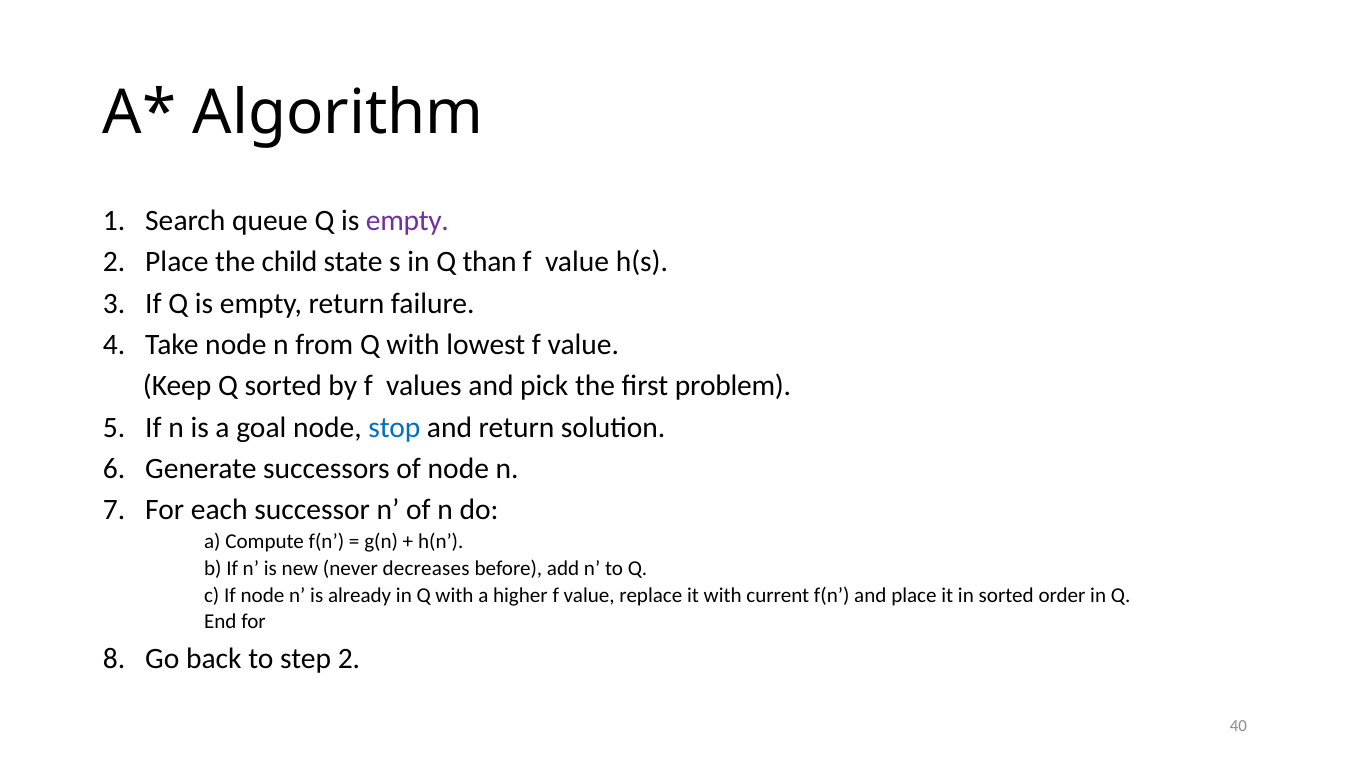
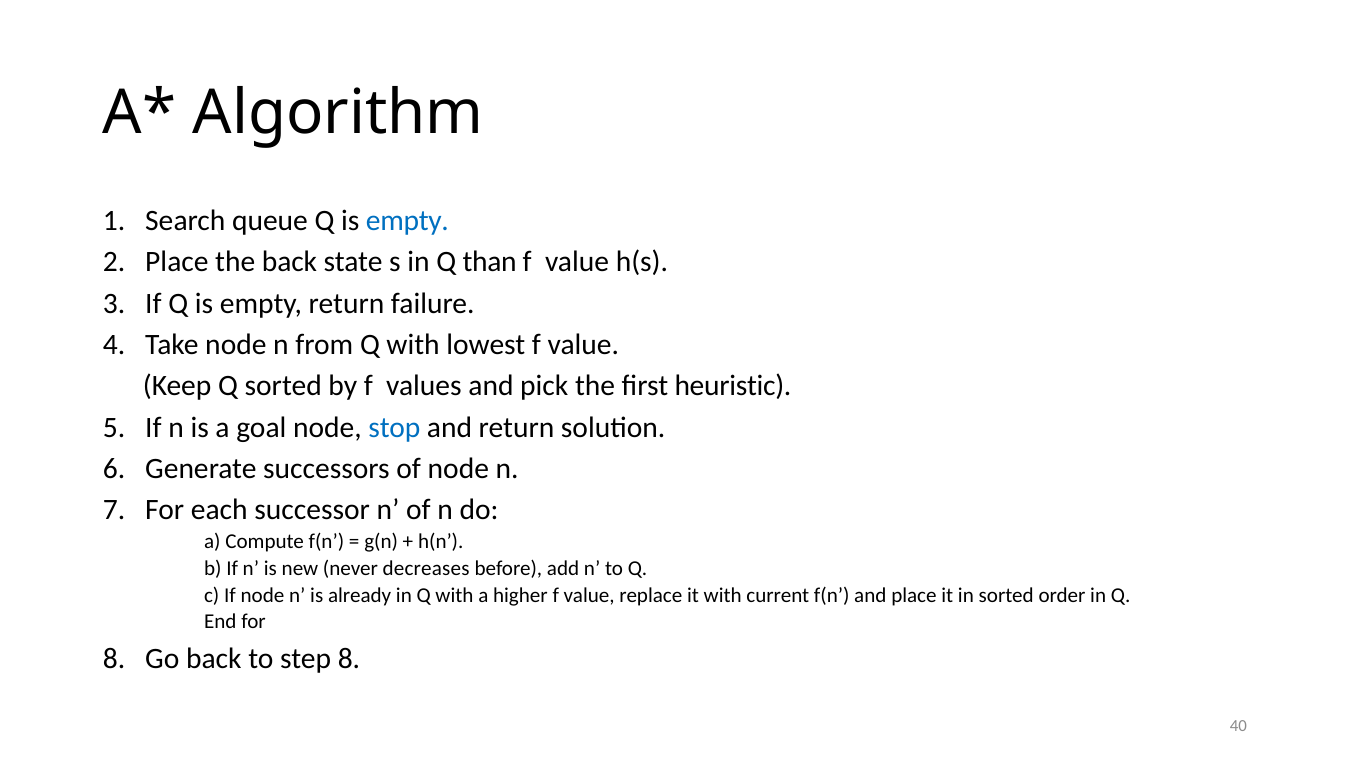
empty at (407, 220) colour: purple -> blue
the child: child -> back
problem: problem -> heuristic
step 2: 2 -> 8
